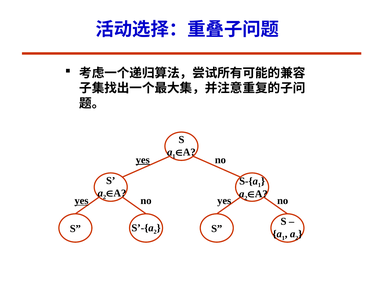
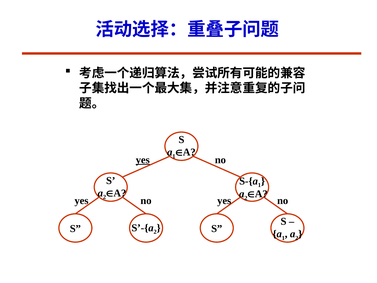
yes at (81, 201) underline: present -> none
